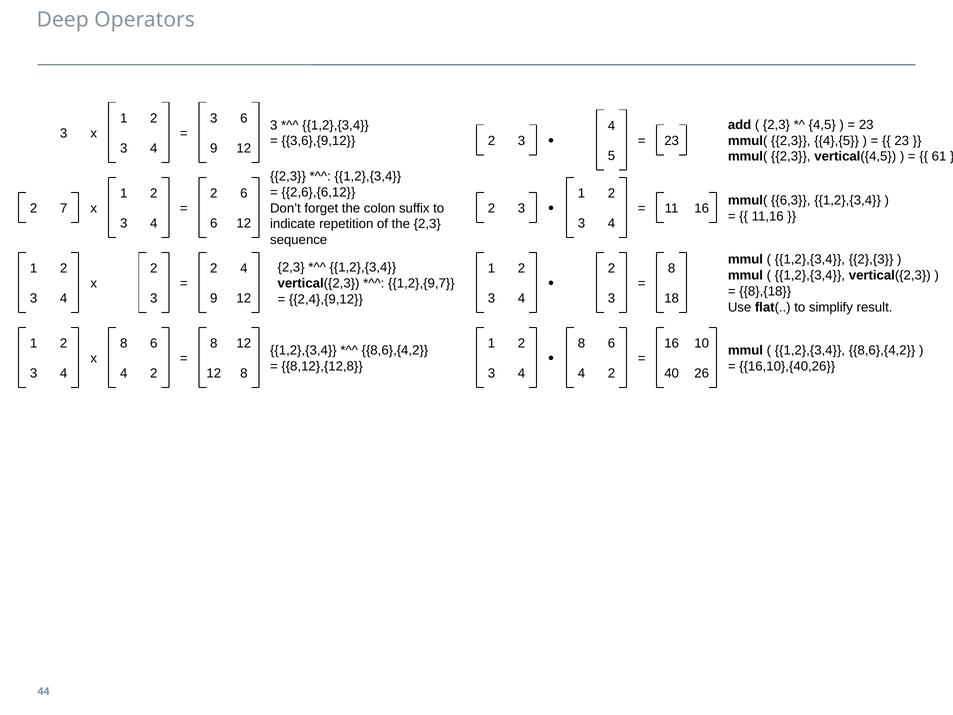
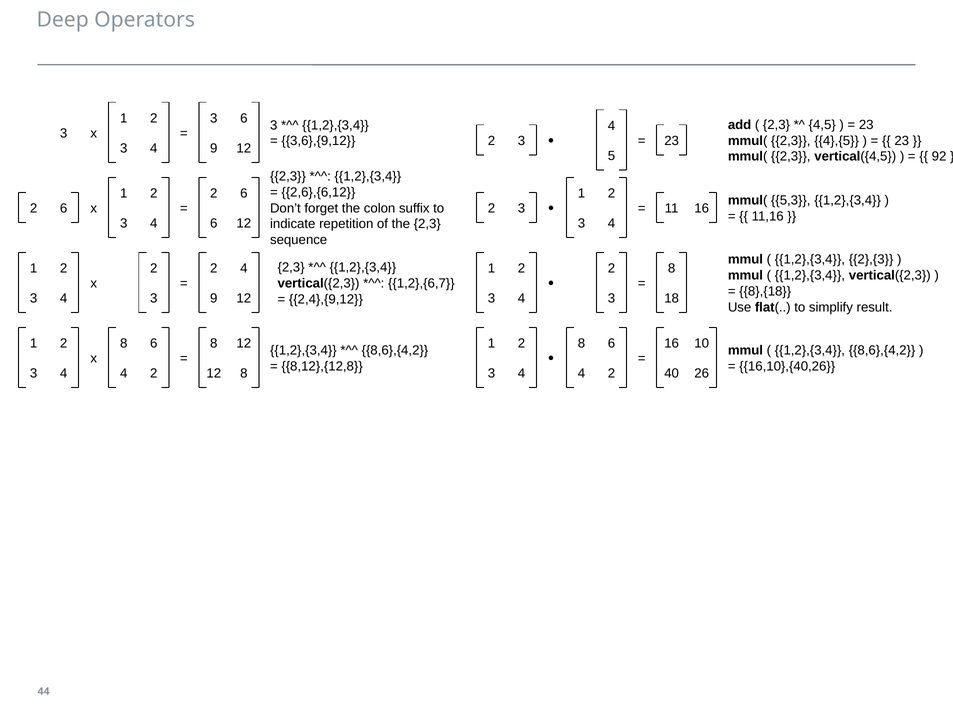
61: 61 -> 92
6,3: 6,3 -> 5,3
7 at (64, 208): 7 -> 6
1,2},{9,7: 1,2},{9,7 -> 1,2},{6,7
